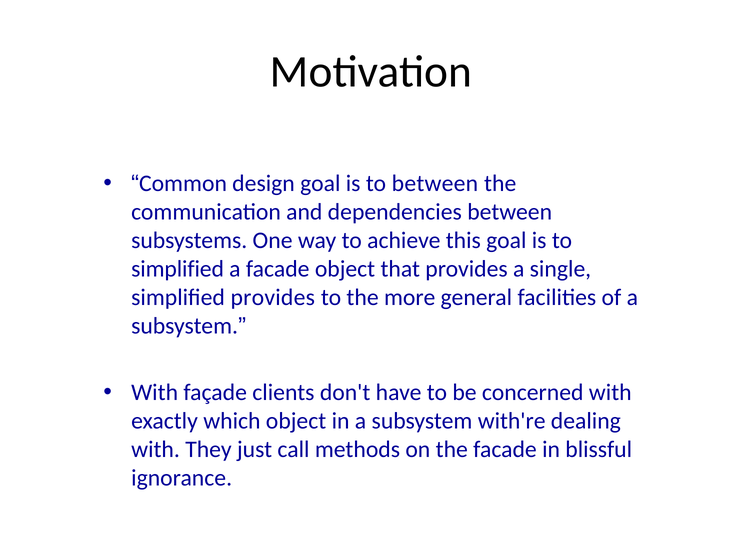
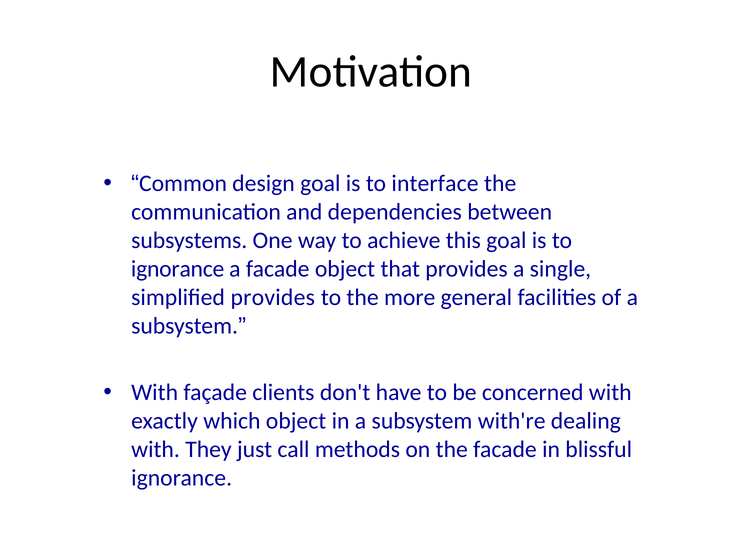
to between: between -> interface
simplified at (178, 269): simplified -> ignorance
